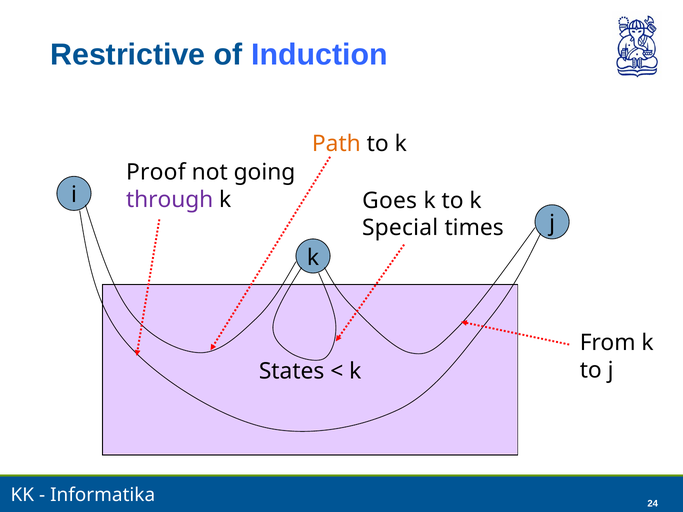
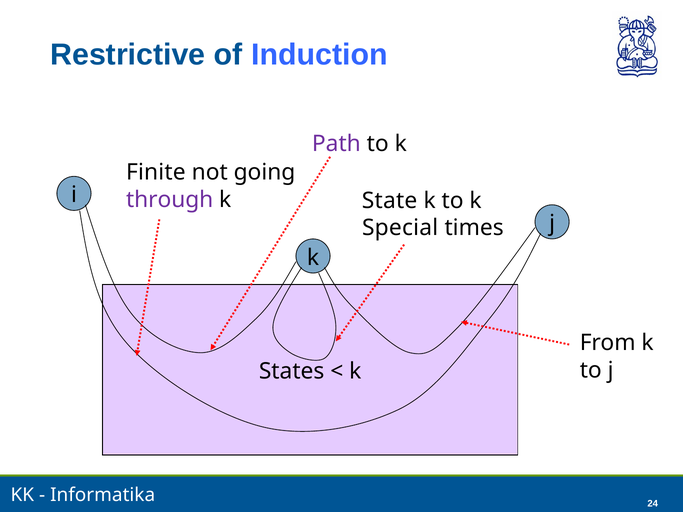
Path colour: orange -> purple
Proof: Proof -> Finite
Goes: Goes -> State
